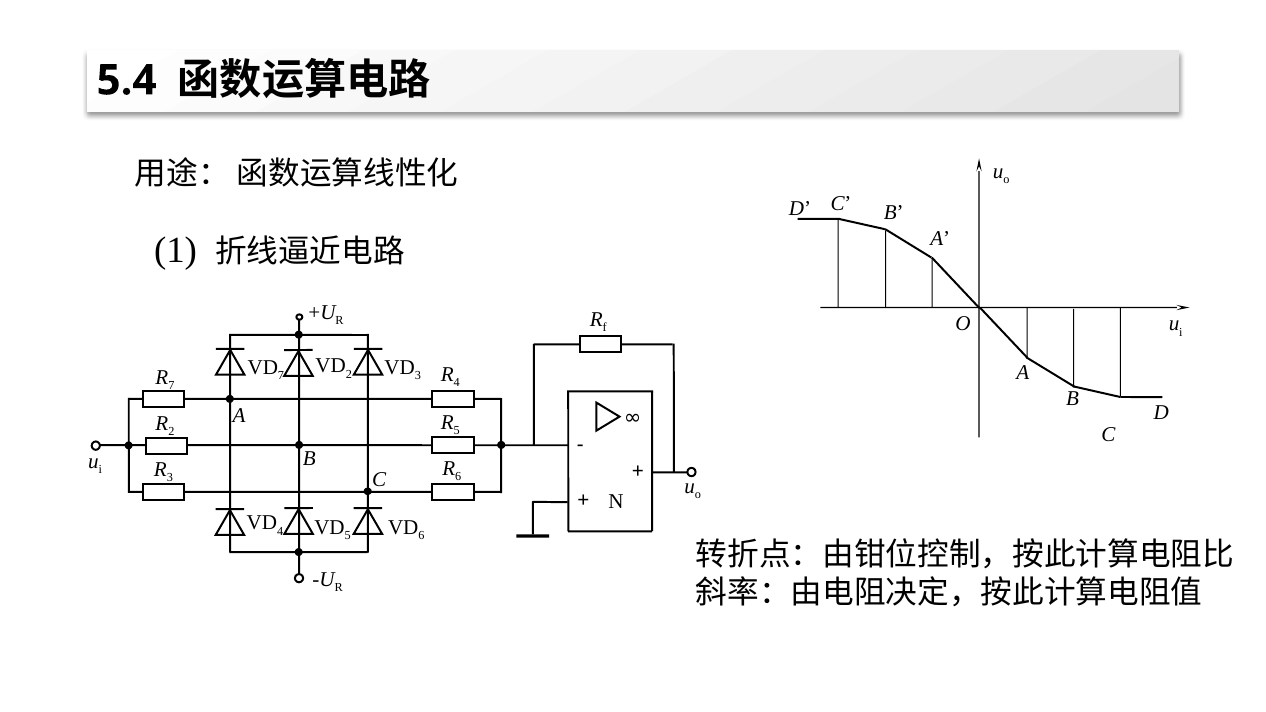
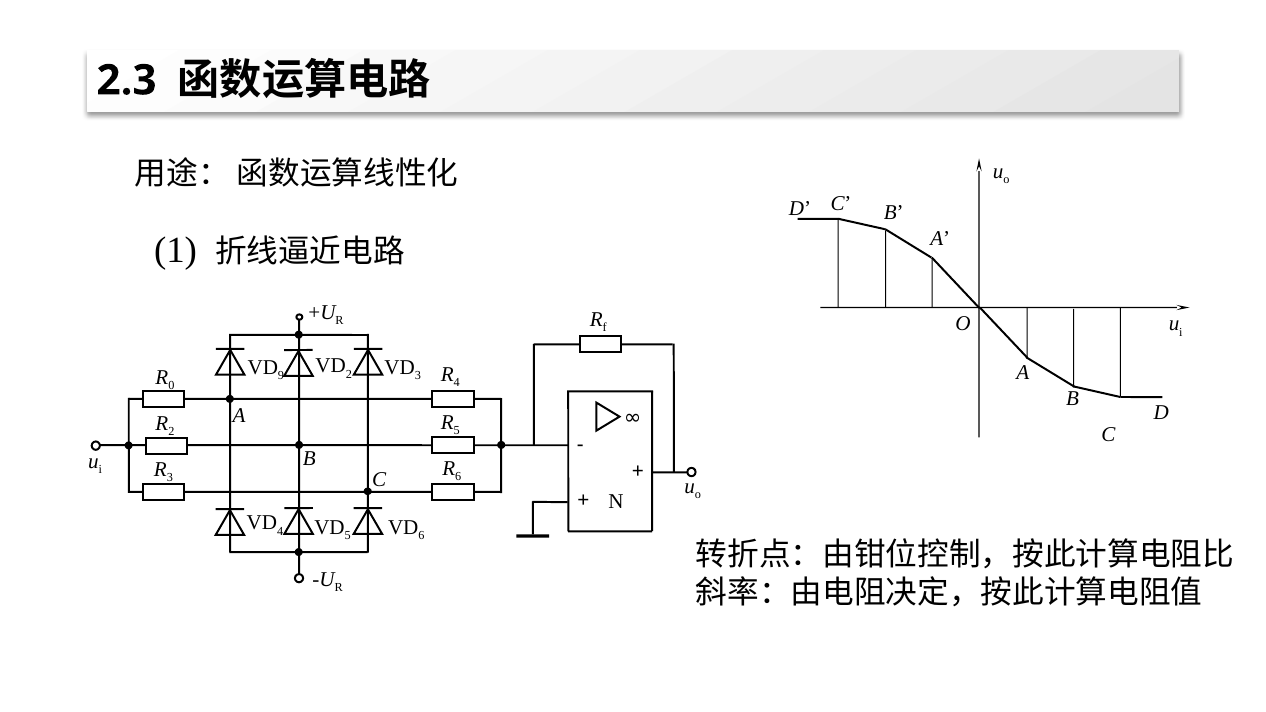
5.4: 5.4 -> 2.3
7 at (281, 375): 7 -> 9
7 at (171, 386): 7 -> 0
